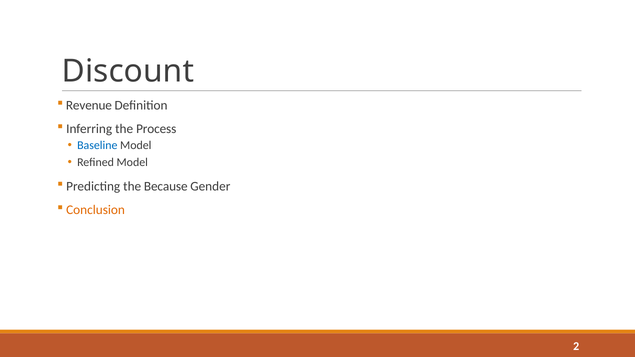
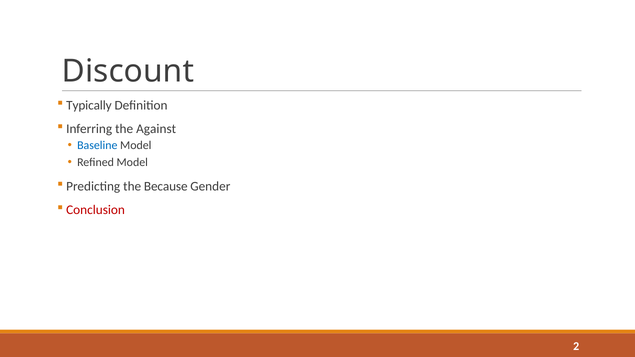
Revenue: Revenue -> Typically
Process: Process -> Against
Conclusion colour: orange -> red
